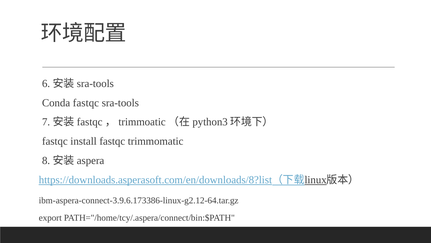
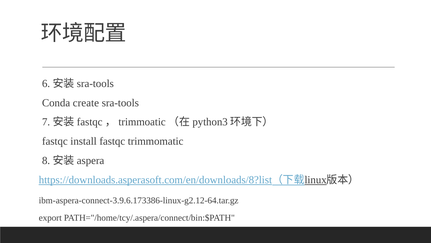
Conda fastqc: fastqc -> create
